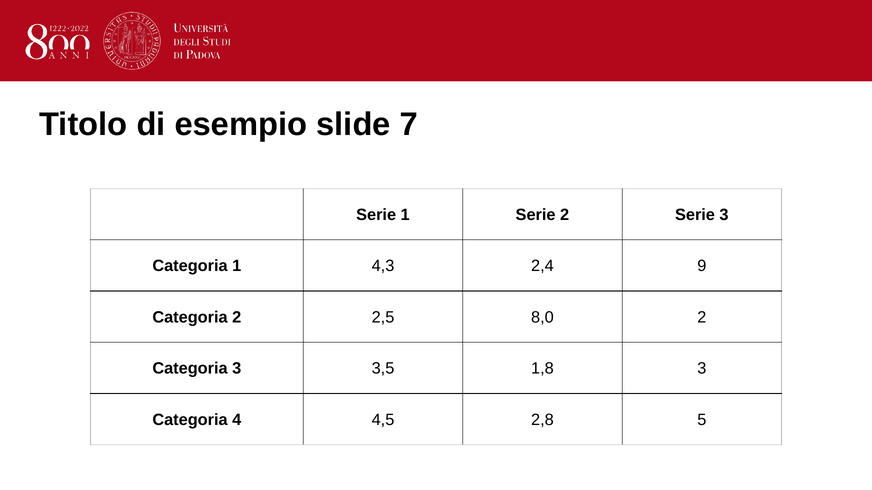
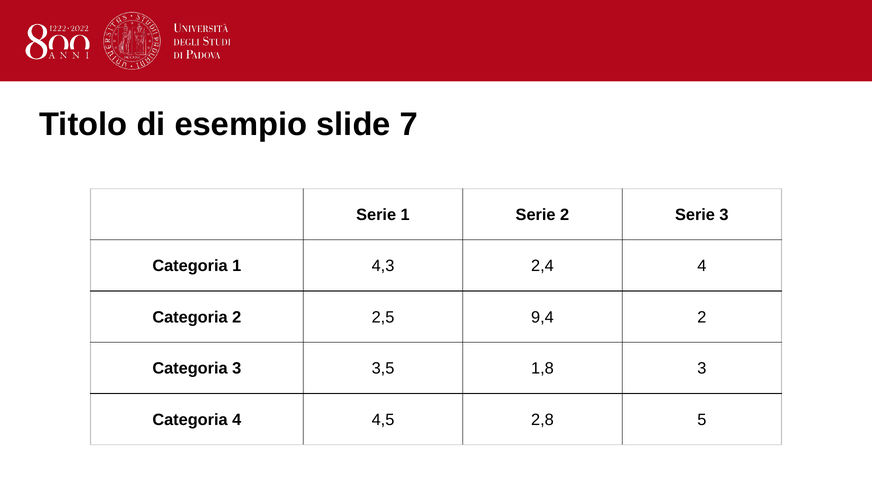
2,4 9: 9 -> 4
8,0: 8,0 -> 9,4
